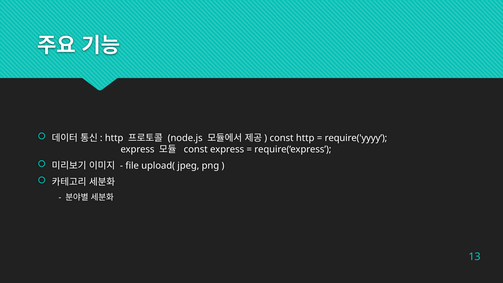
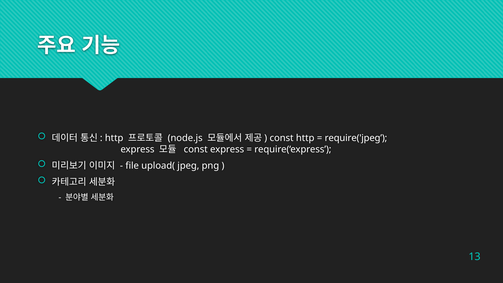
require('yyyy: require('yyyy -> require('jpeg
